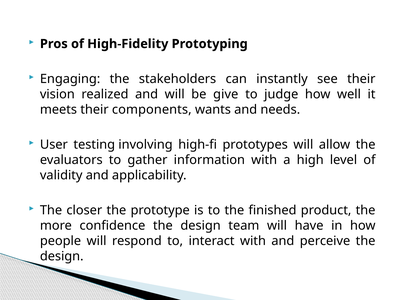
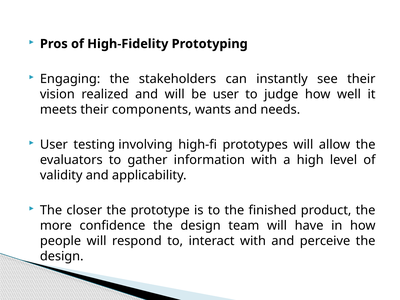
be give: give -> user
